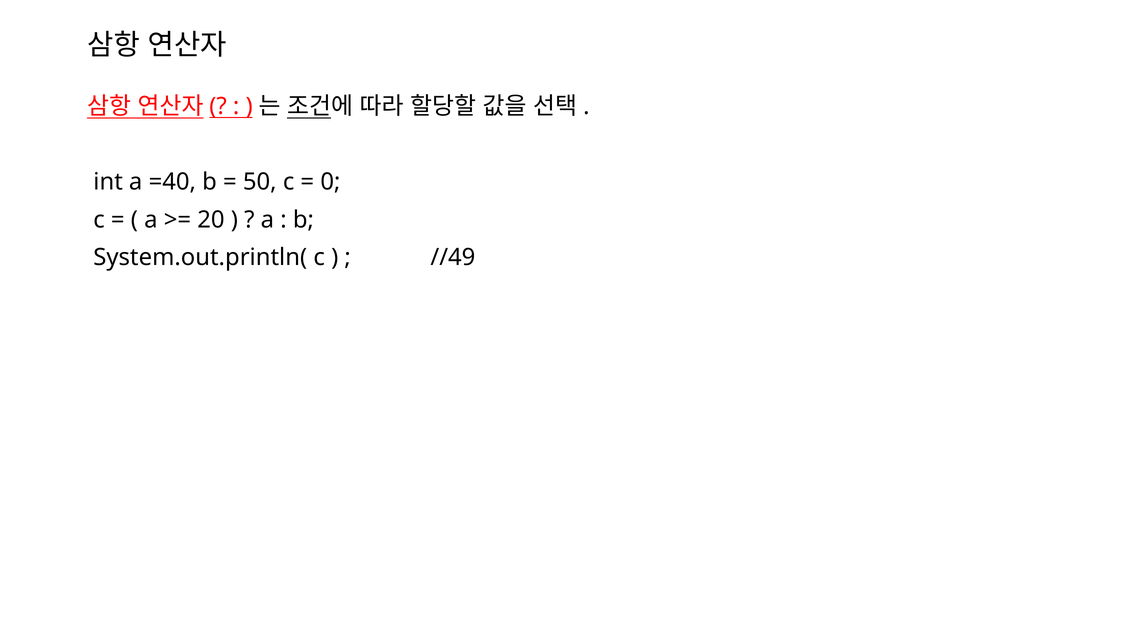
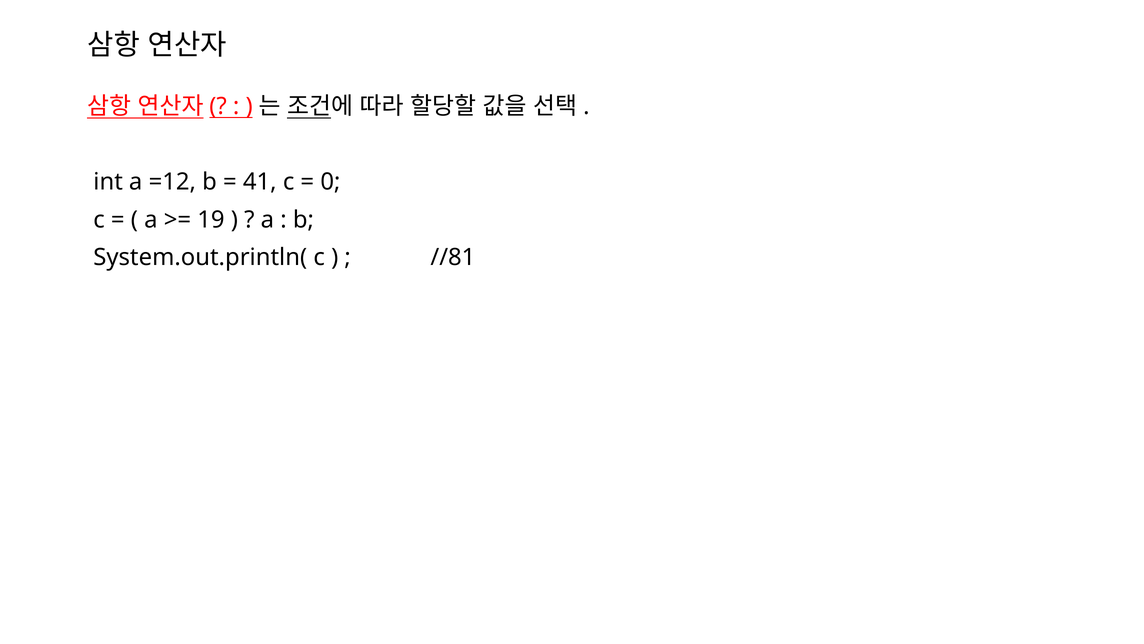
=40: =40 -> =12
50: 50 -> 41
20: 20 -> 19
//49: //49 -> //81
